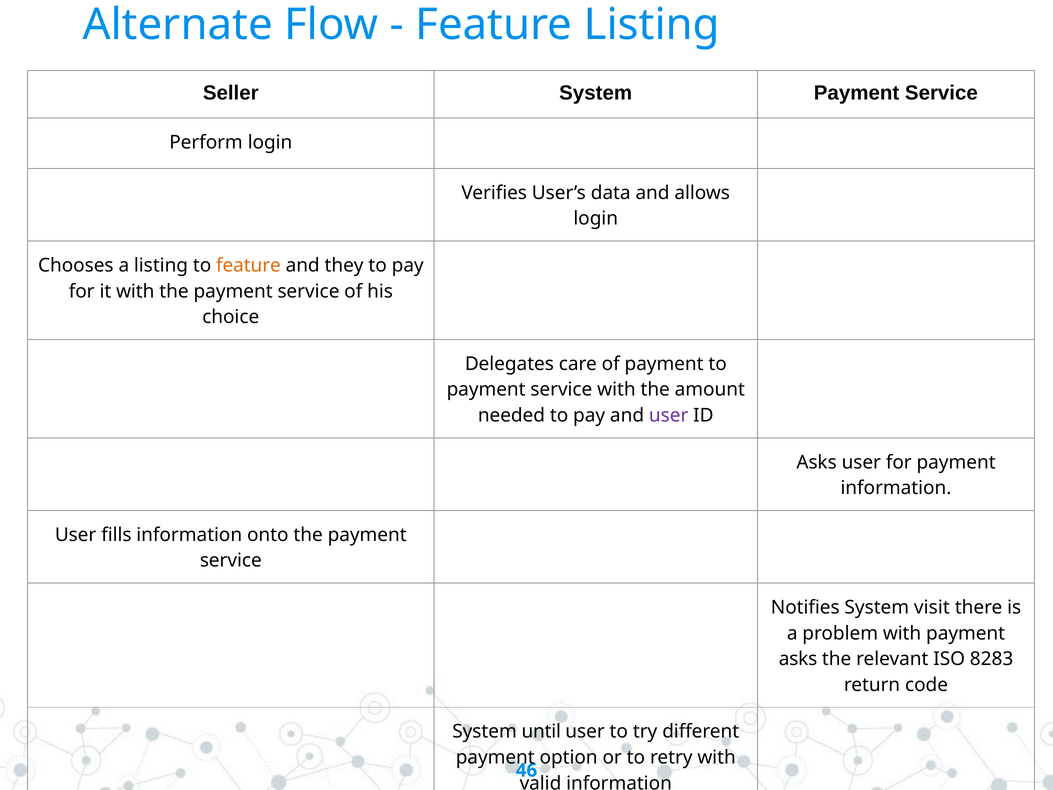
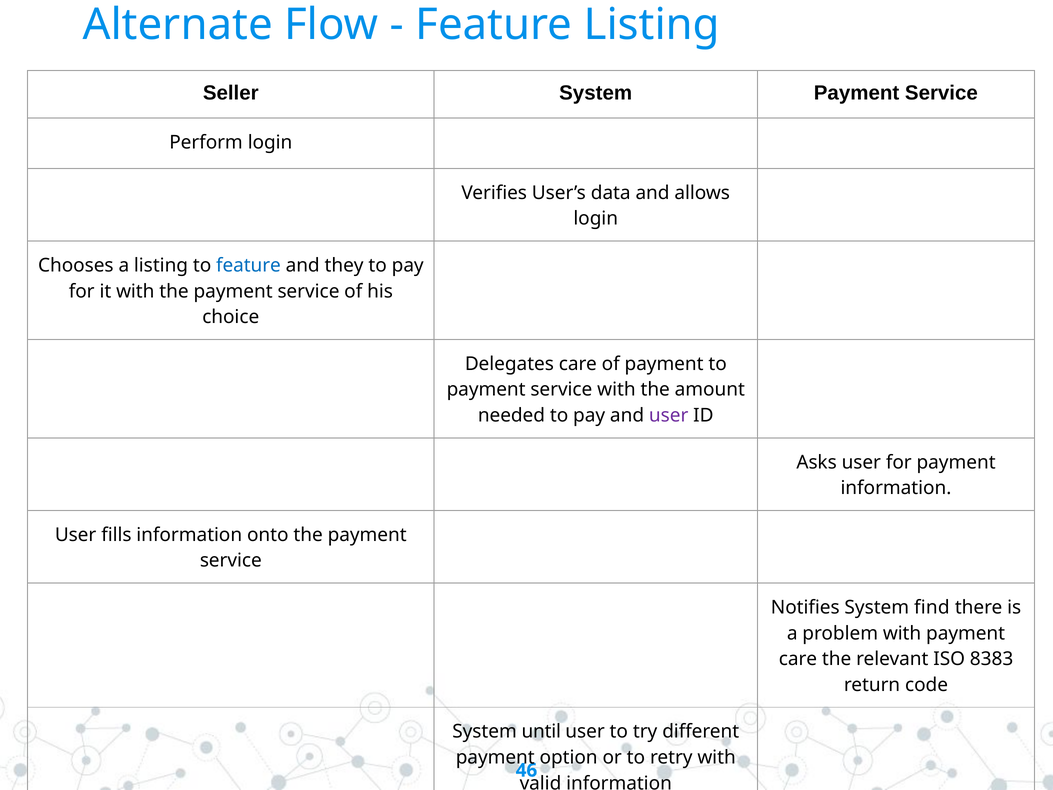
feature at (248, 265) colour: orange -> blue
visit: visit -> find
asks at (798, 659): asks -> care
8283: 8283 -> 8383
